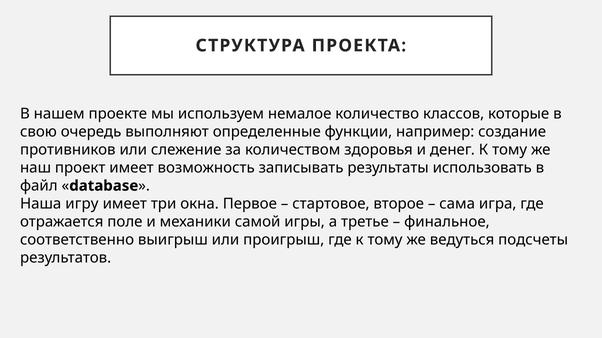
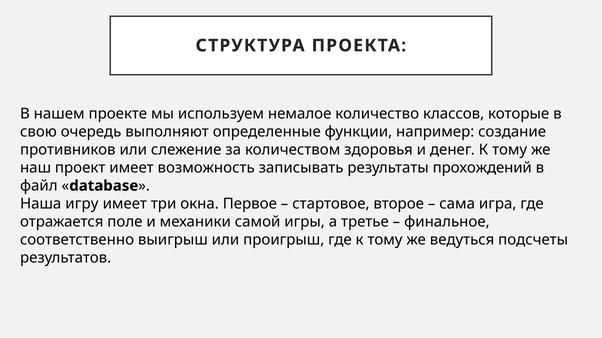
использовать: использовать -> прохождений
